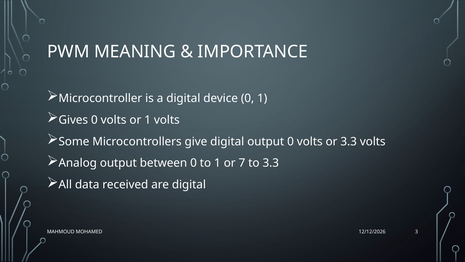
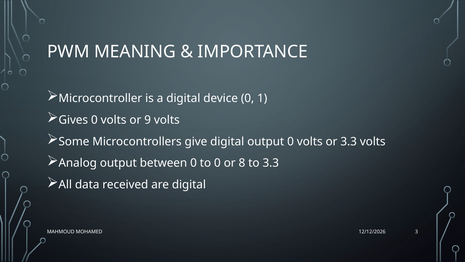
or 1: 1 -> 9
to 1: 1 -> 0
7: 7 -> 8
